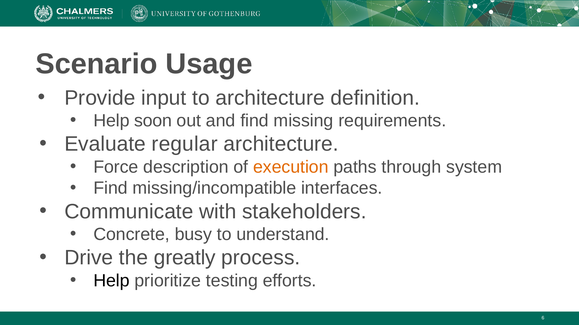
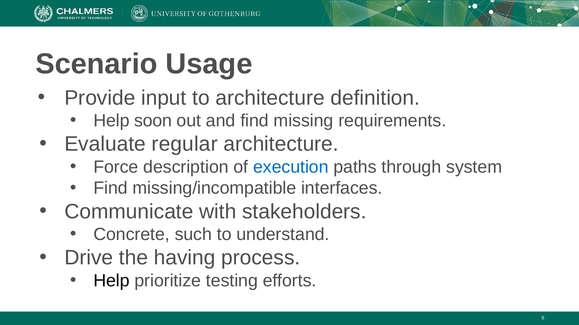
execution colour: orange -> blue
busy: busy -> such
greatly: greatly -> having
